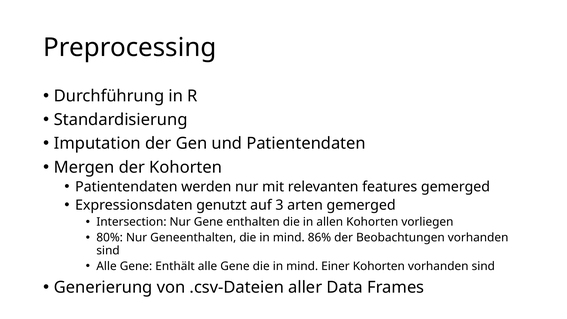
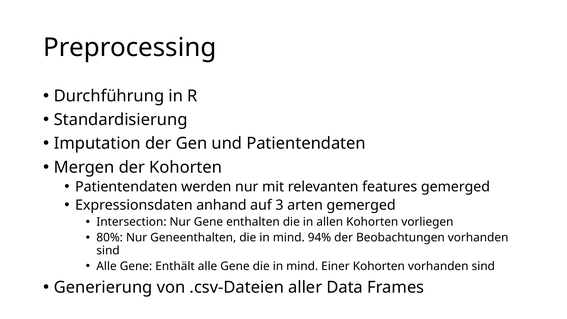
genutzt: genutzt -> anhand
86%: 86% -> 94%
